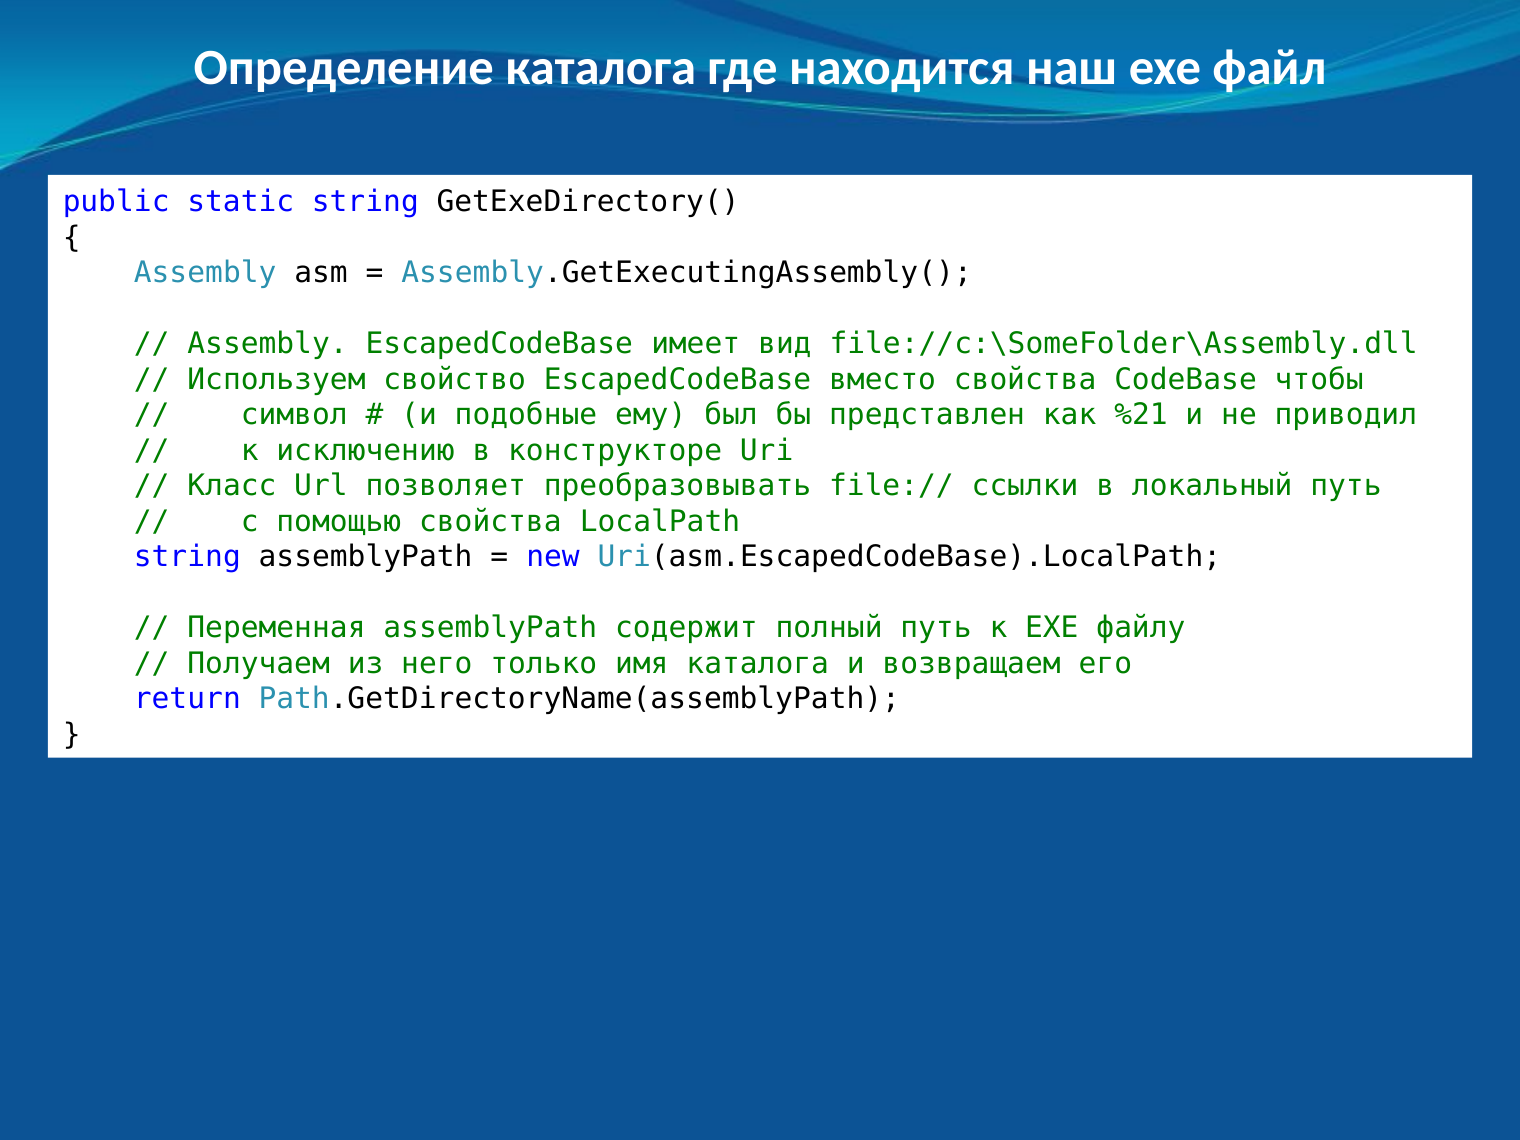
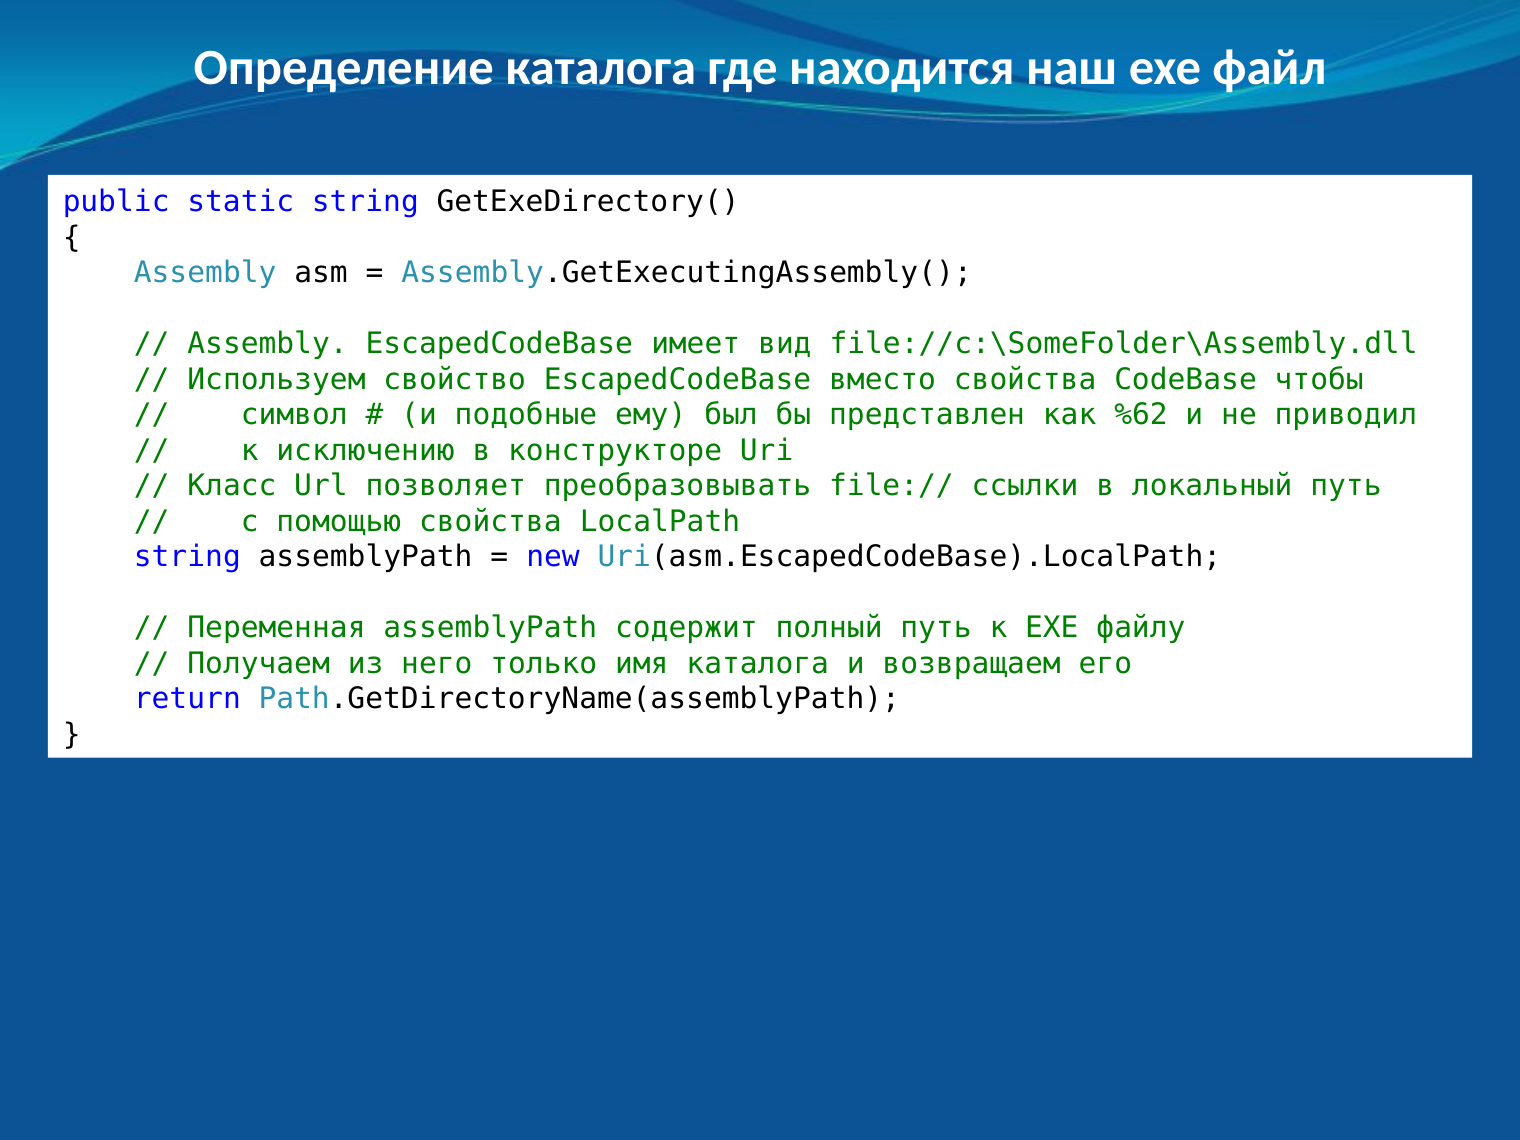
%21: %21 -> %62
